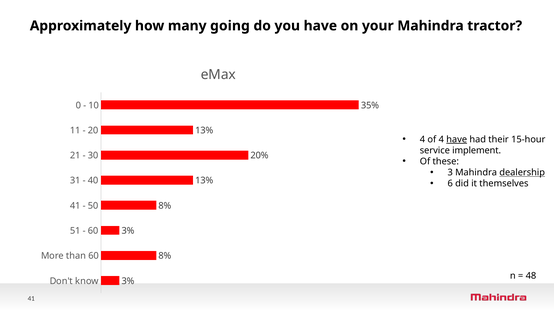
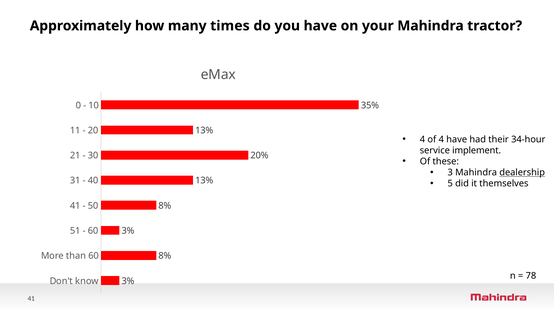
going: going -> times
have at (457, 140) underline: present -> none
15-hour: 15-hour -> 34-hour
6: 6 -> 5
48: 48 -> 78
